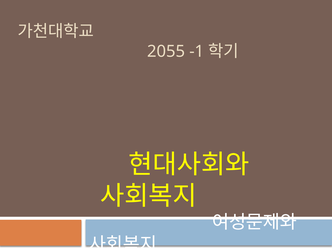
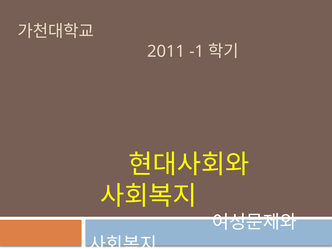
2055: 2055 -> 2011
